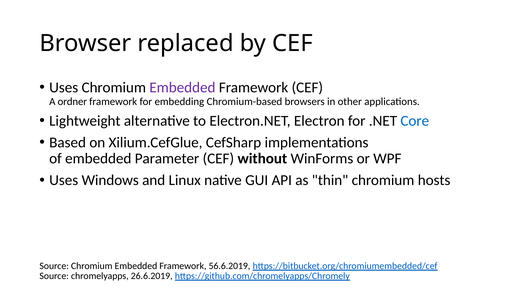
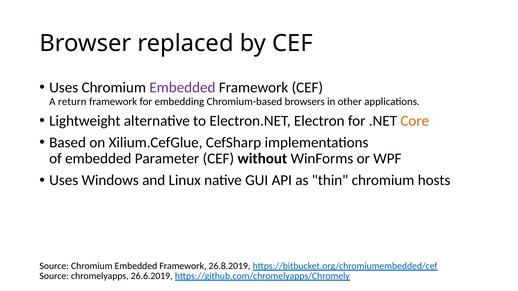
ordner: ordner -> return
Core colour: blue -> orange
56.6.2019: 56.6.2019 -> 26.8.2019
